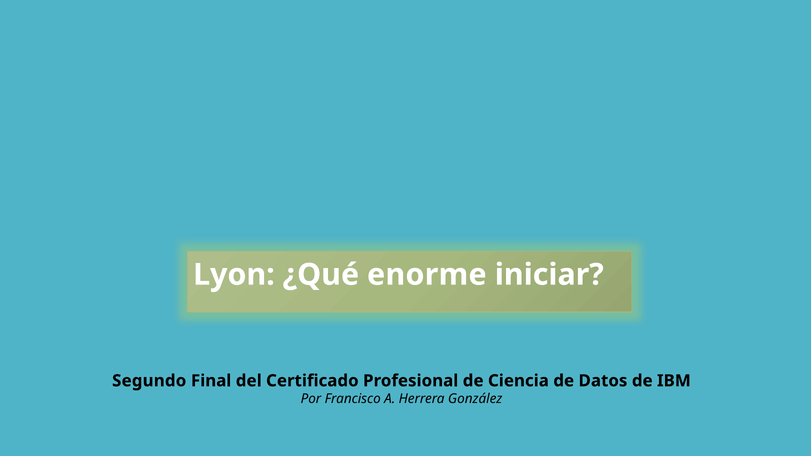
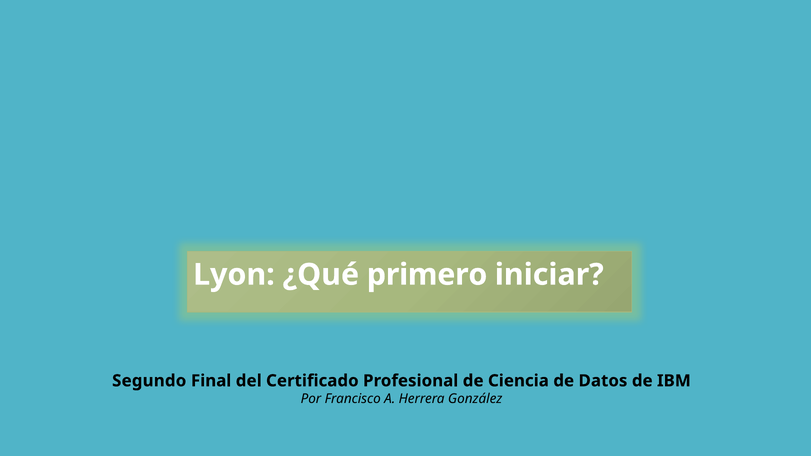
enorme: enorme -> primero
